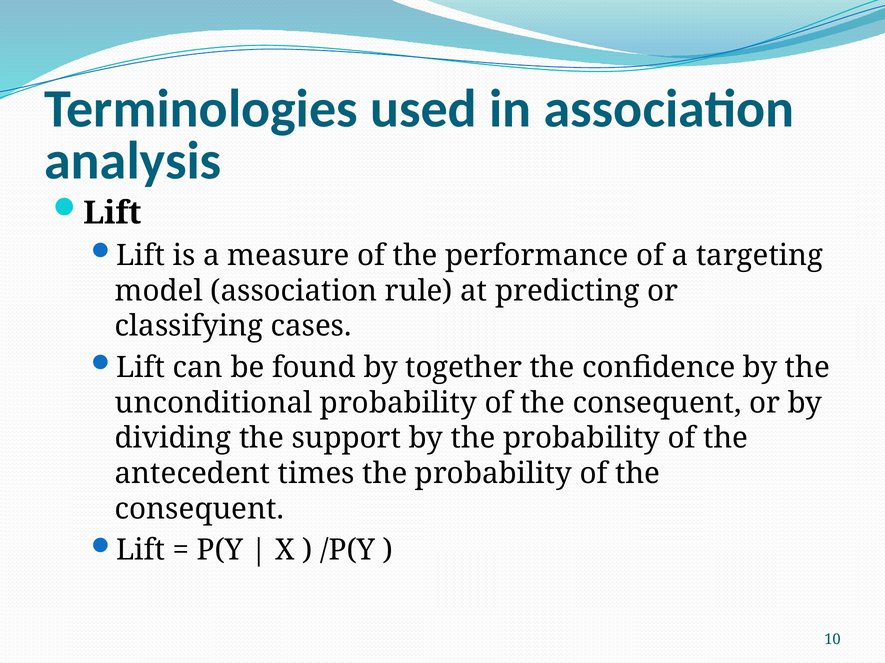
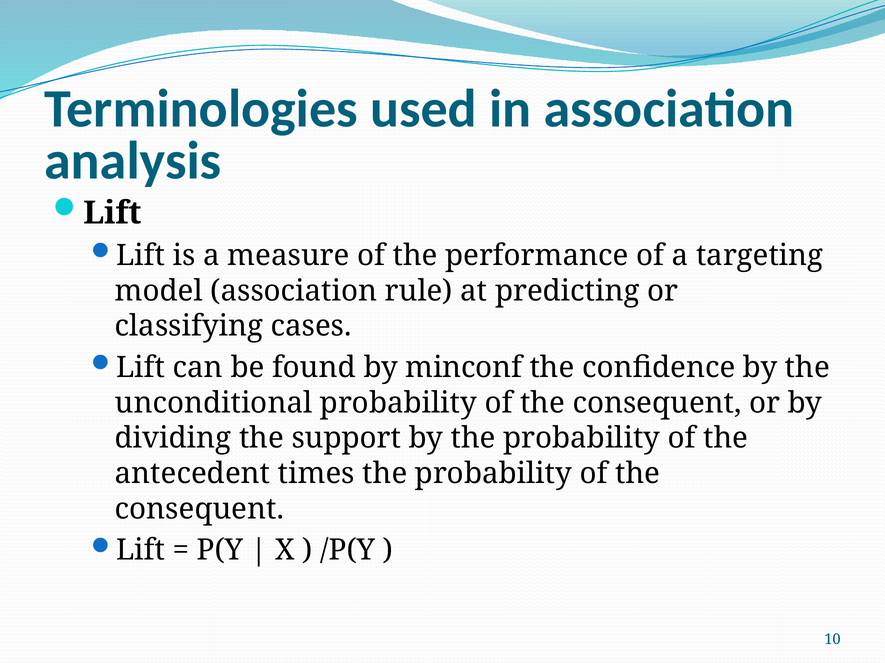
together: together -> minconf
